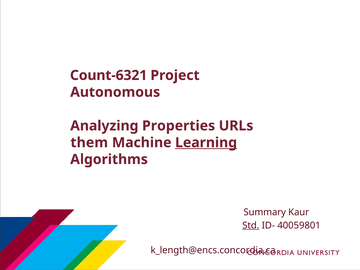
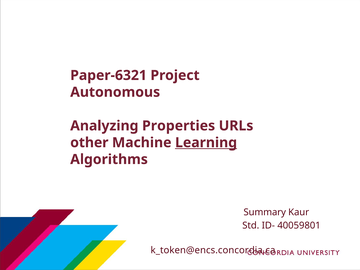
Count-6321: Count-6321 -> Paper-6321
them: them -> other
Std underline: present -> none
k_length@encs.concordia.ca: k_length@encs.concordia.ca -> k_token@encs.concordia.ca
